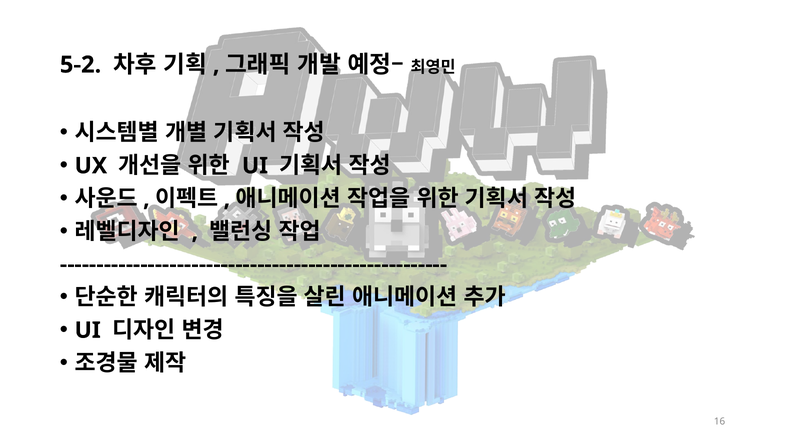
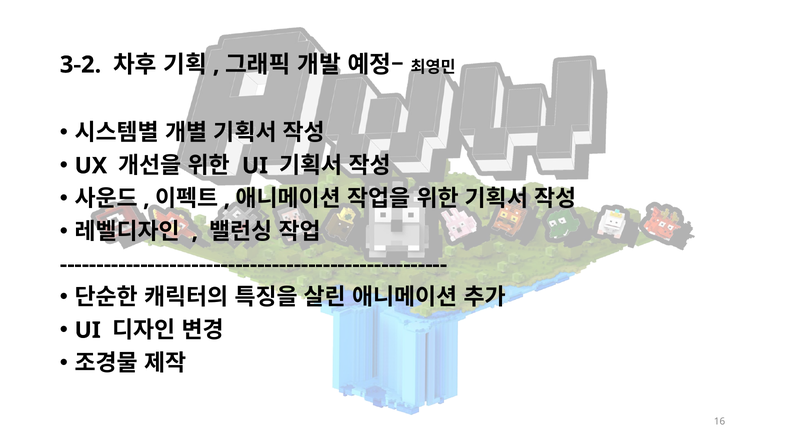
5-2: 5-2 -> 3-2
